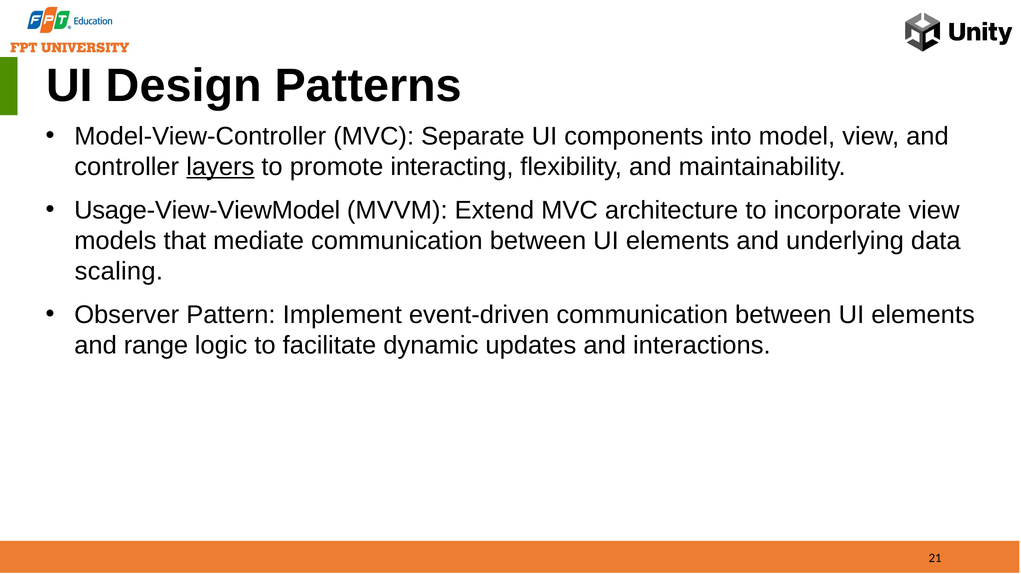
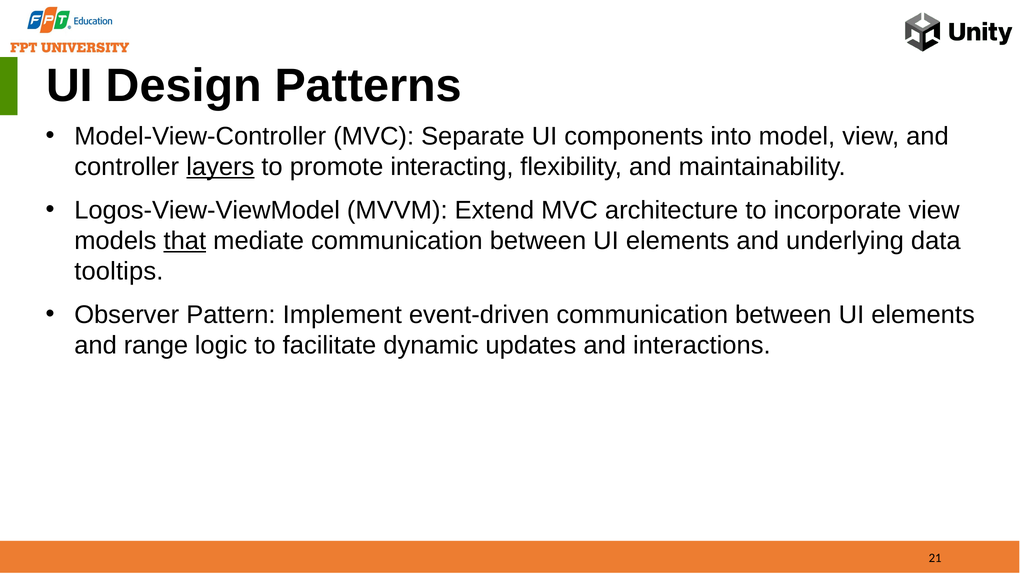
Usage-View-ViewModel: Usage-View-ViewModel -> Logos-View-ViewModel
that underline: none -> present
scaling: scaling -> tooltips
